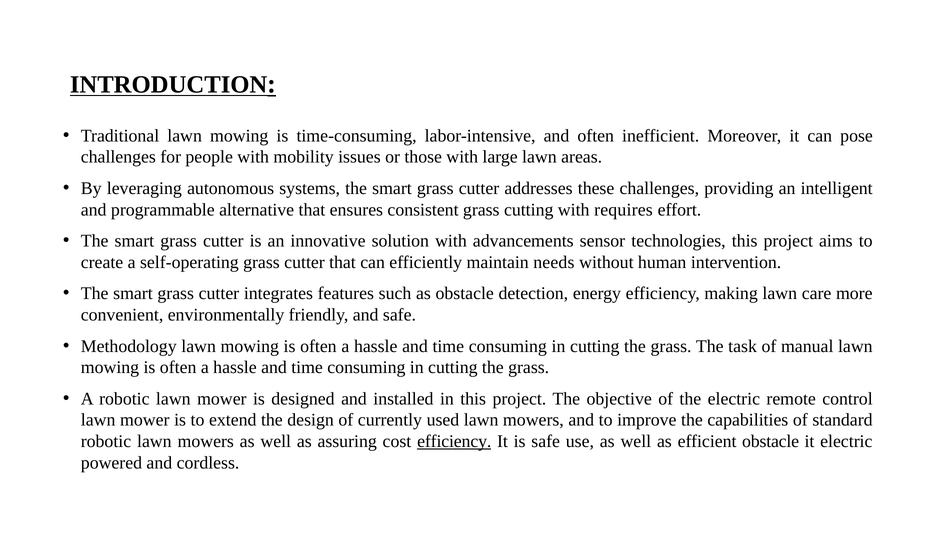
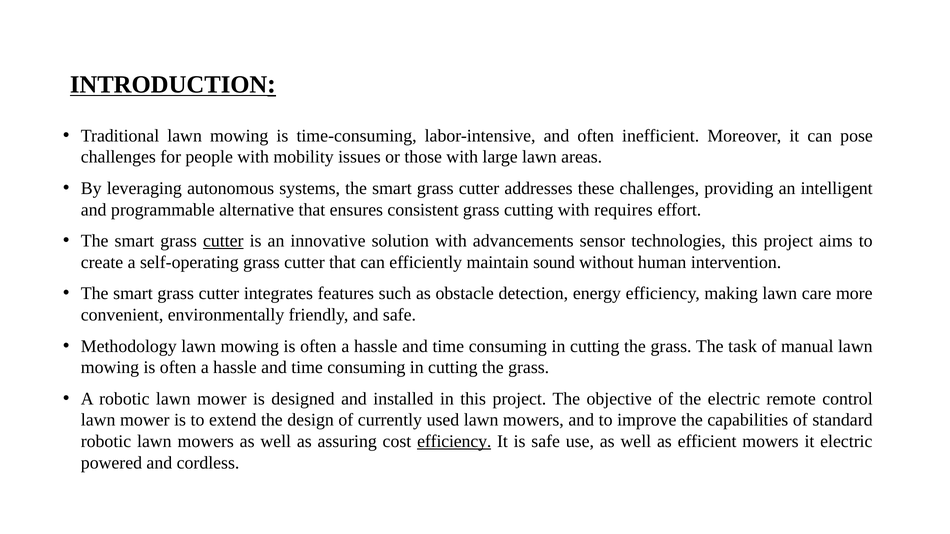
cutter at (223, 241) underline: none -> present
needs: needs -> sound
efficient obstacle: obstacle -> mowers
